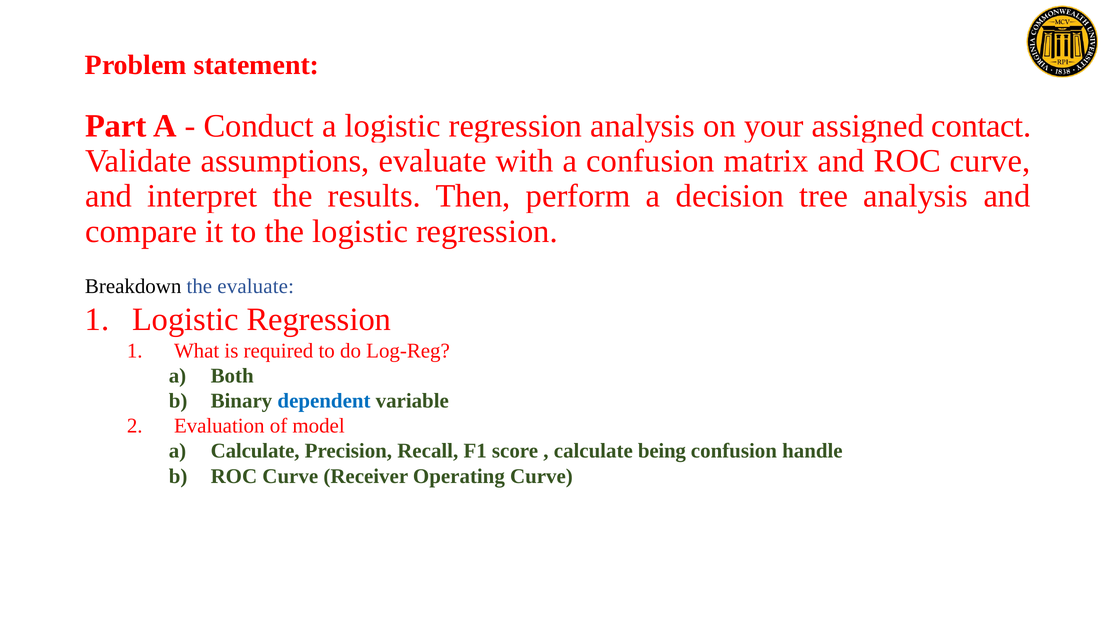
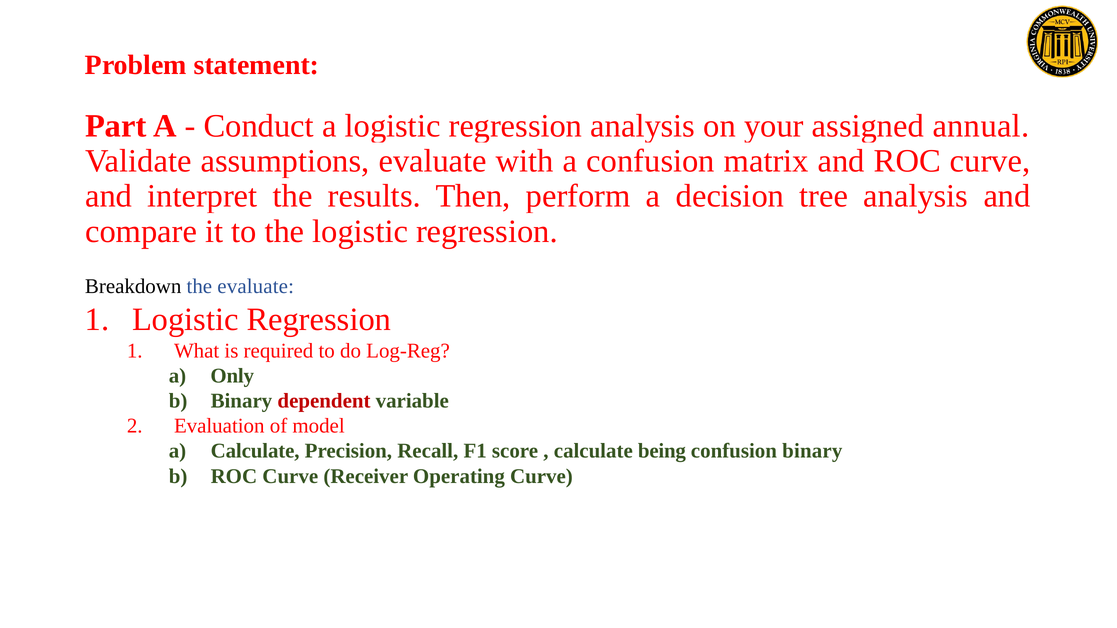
contact: contact -> annual
Both: Both -> Only
dependent colour: blue -> red
confusion handle: handle -> binary
